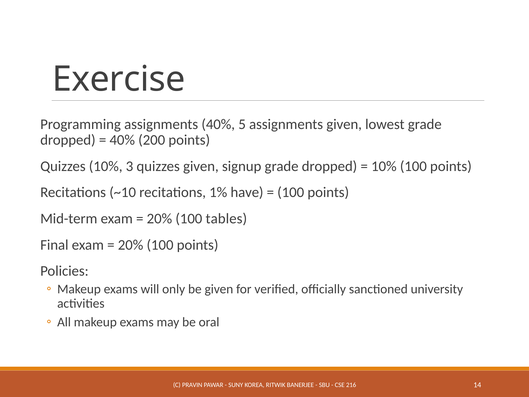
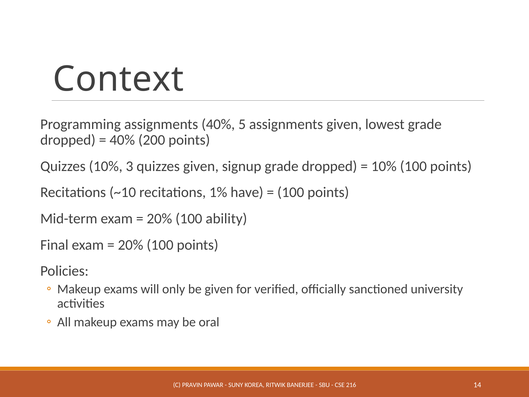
Exercise: Exercise -> Context
tables: tables -> ability
